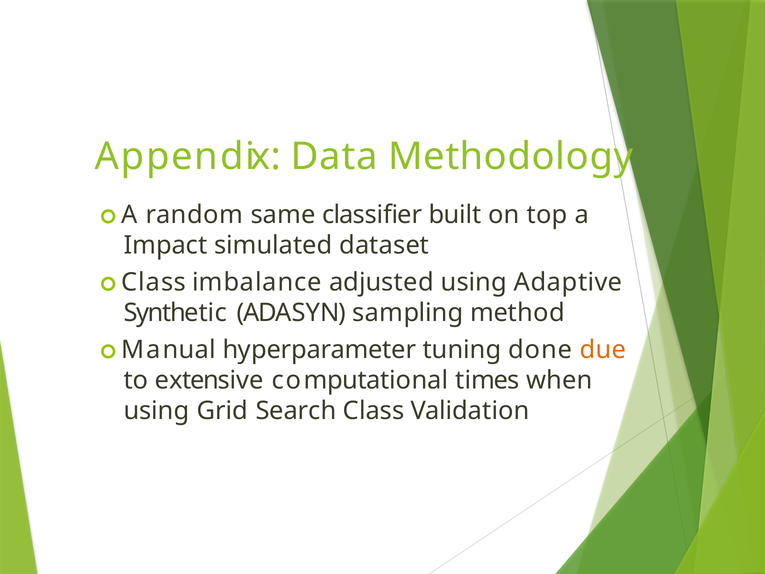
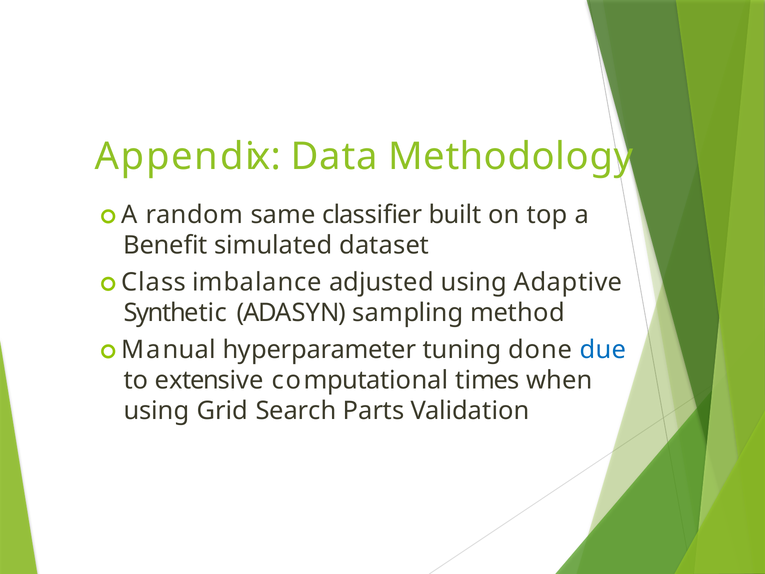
Impact: Impact -> Benefit
due colour: orange -> blue
Search Class: Class -> Parts
